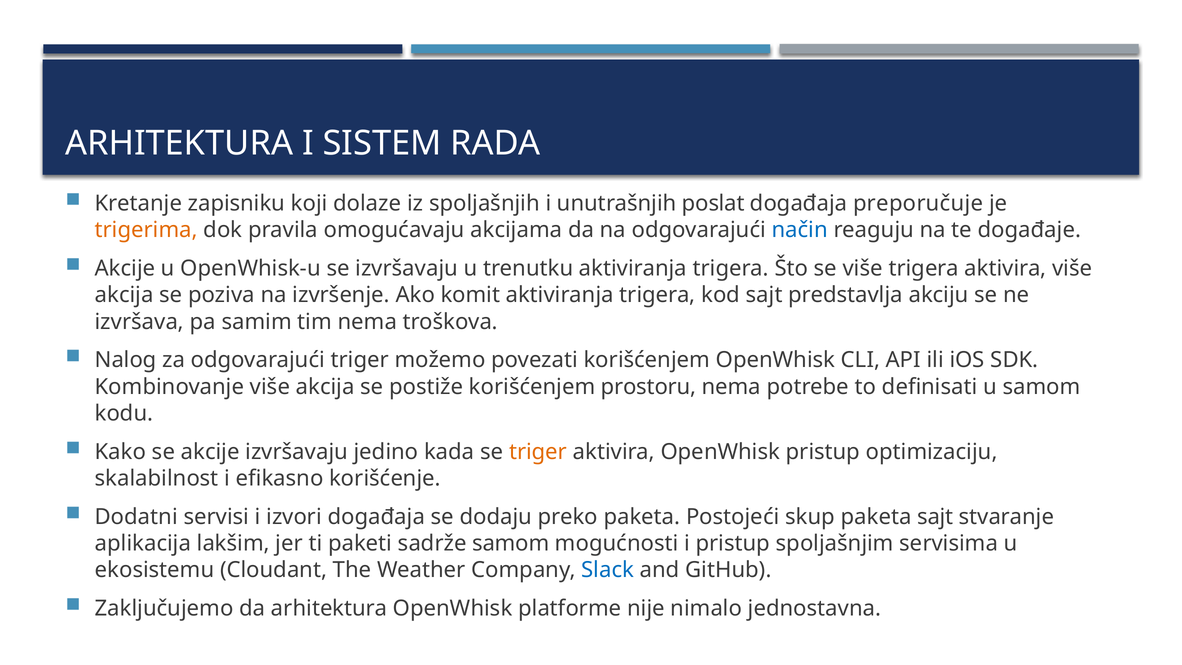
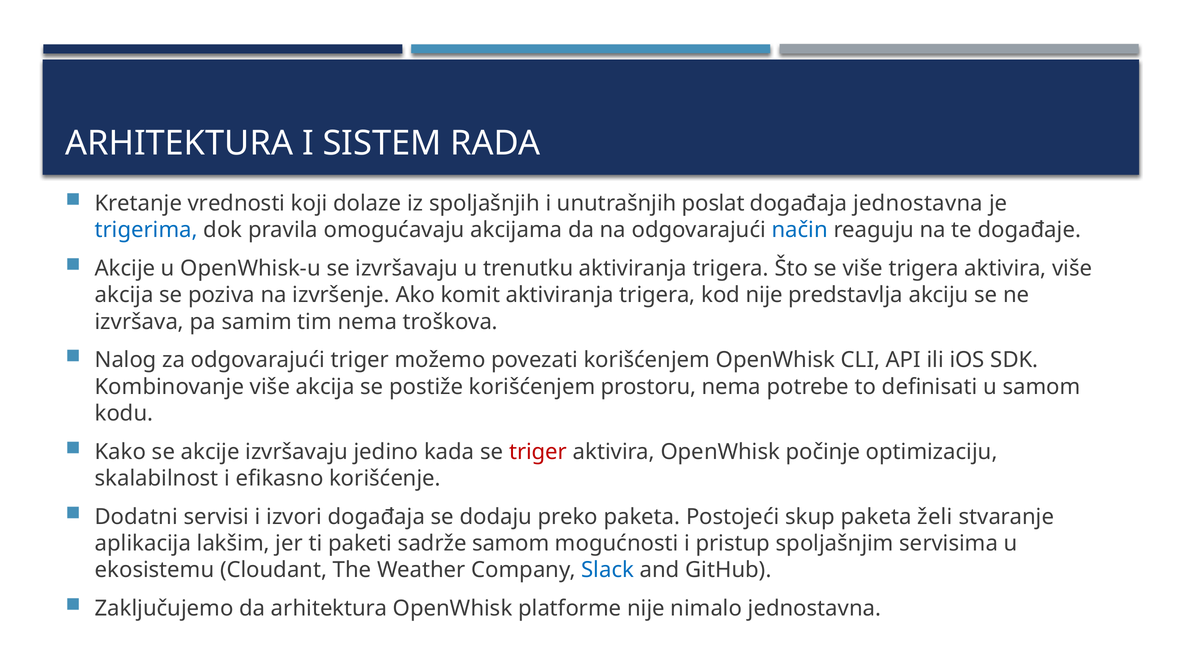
zapisniku: zapisniku -> vrednosti
događaja preporučuje: preporučuje -> jednostavna
trigerima colour: orange -> blue
kod sajt: sajt -> nije
triger at (538, 452) colour: orange -> red
OpenWhisk pristup: pristup -> počinje
paketa sajt: sajt -> želi
